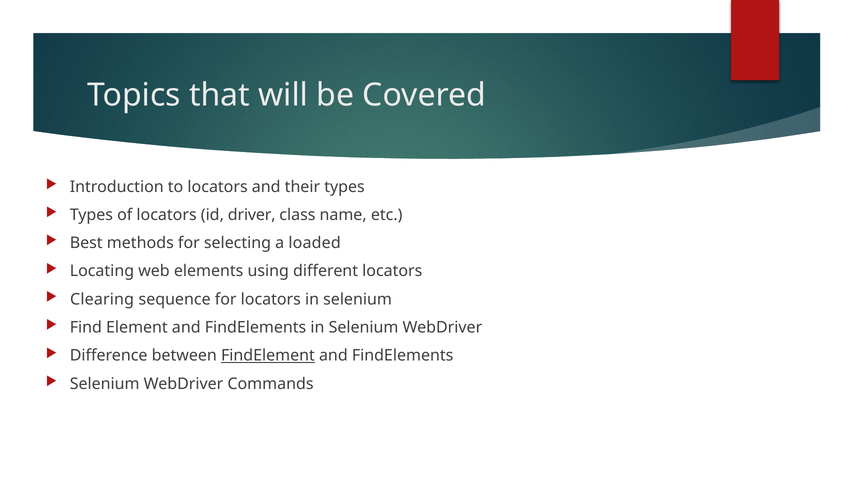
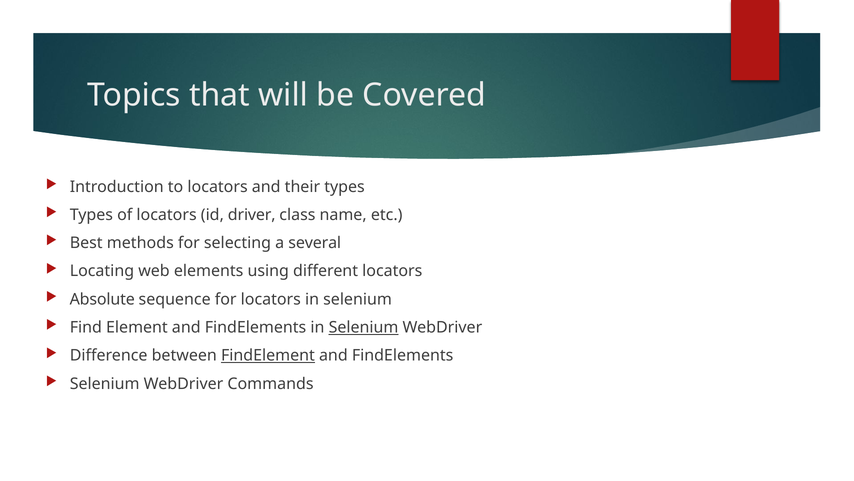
loaded: loaded -> several
Clearing: Clearing -> Absolute
Selenium at (364, 327) underline: none -> present
